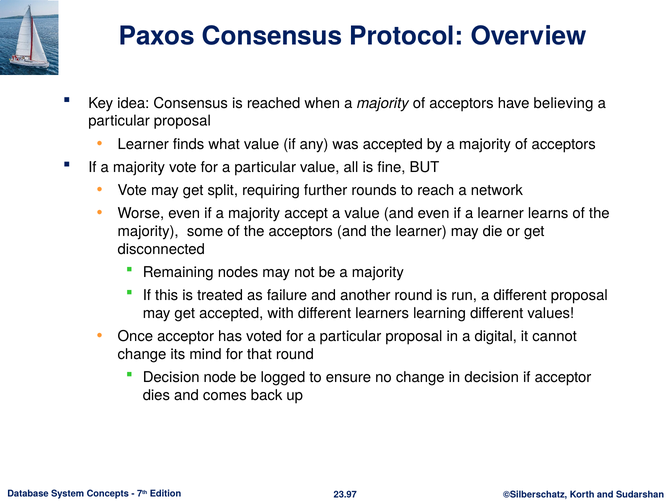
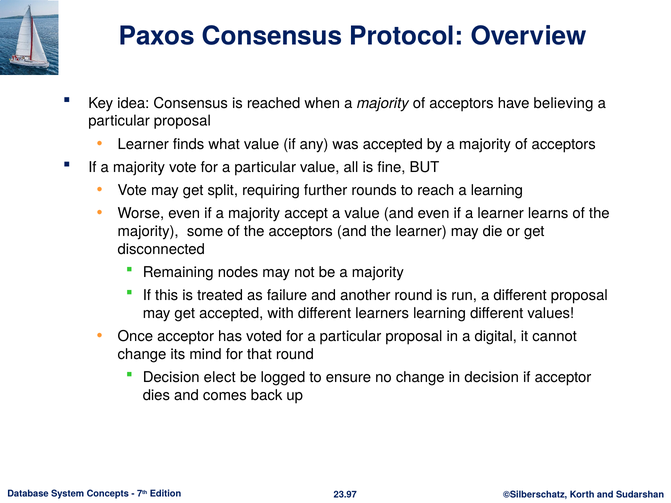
a network: network -> learning
node: node -> elect
